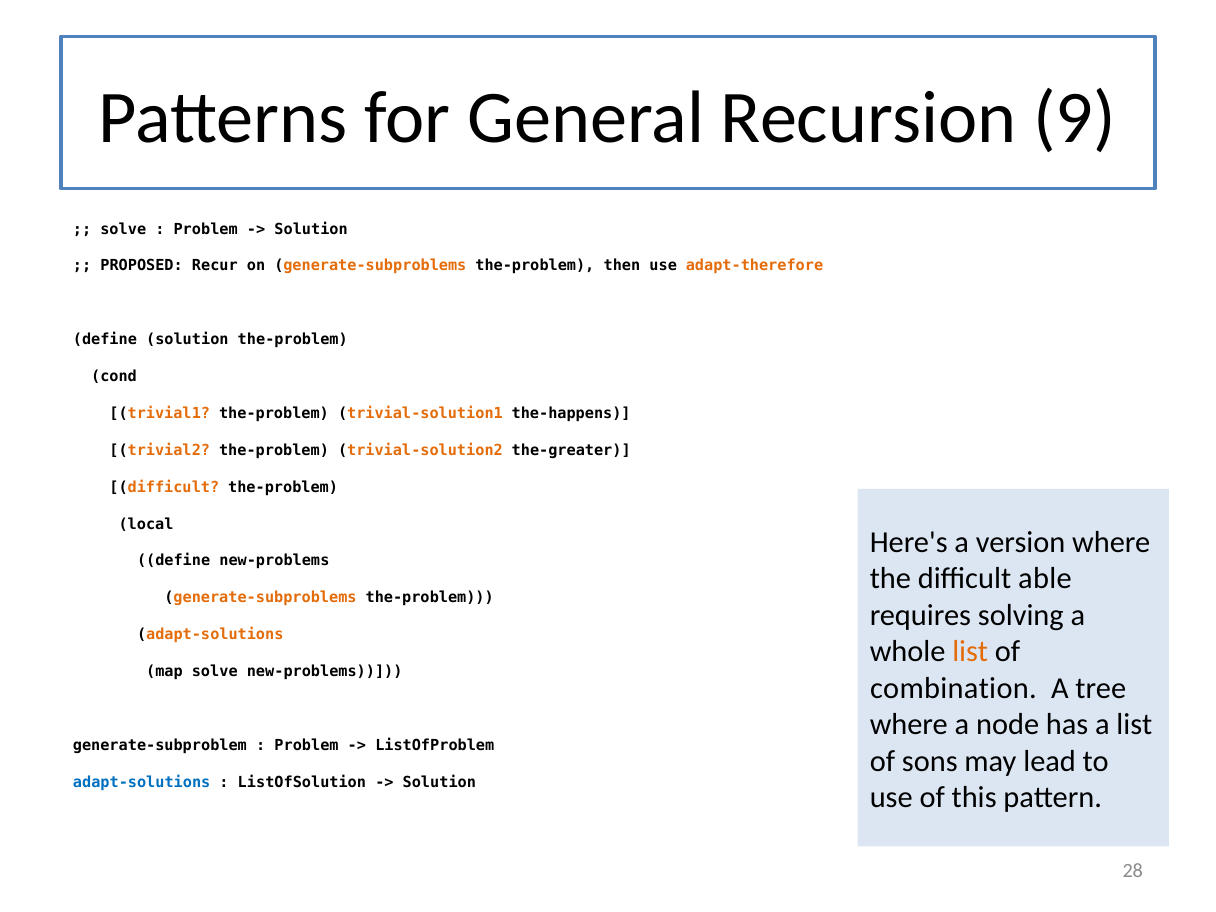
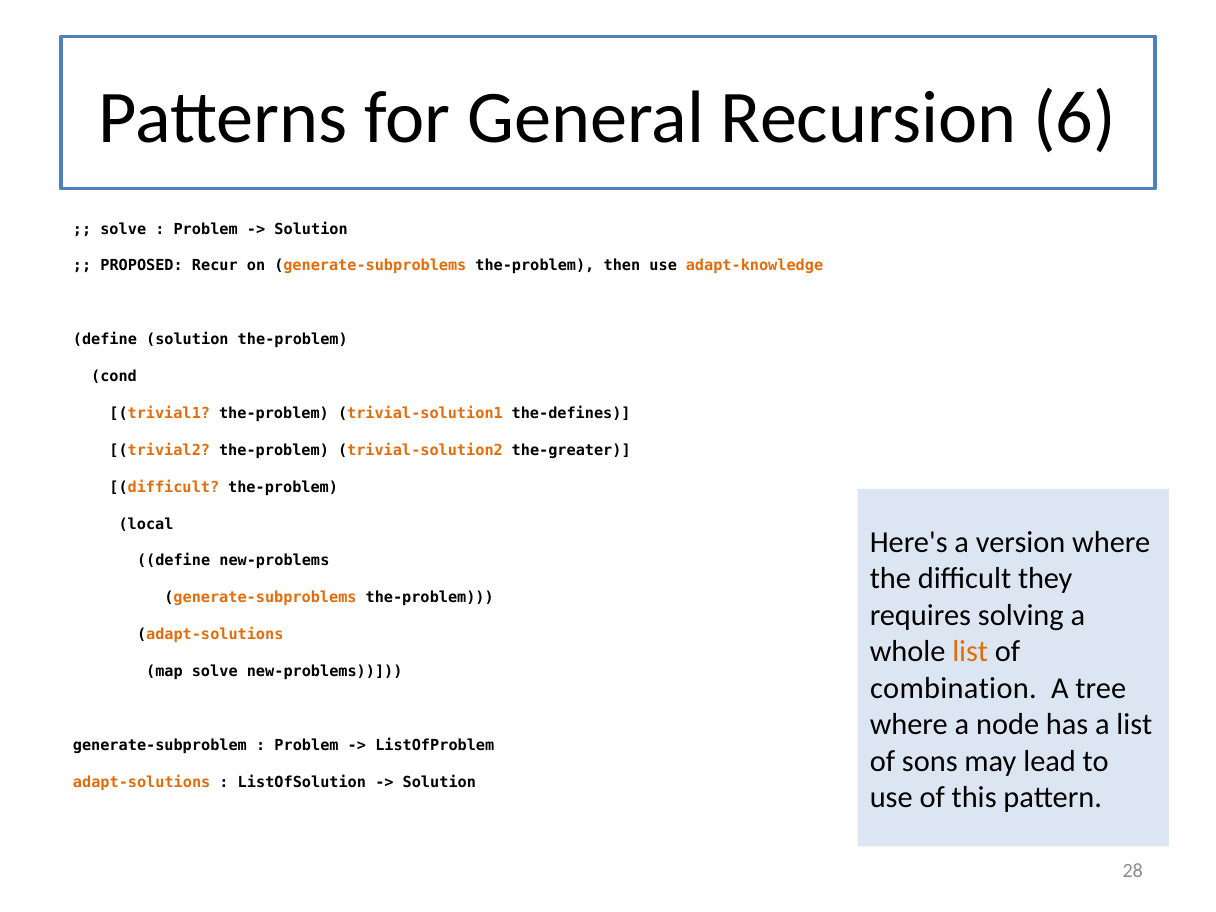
9: 9 -> 6
adapt-therefore: adapt-therefore -> adapt-knowledge
the-happens: the-happens -> the-defines
able: able -> they
adapt-solutions at (142, 782) colour: blue -> orange
